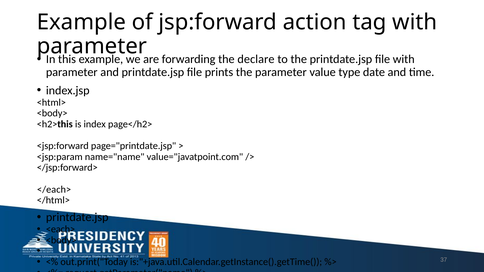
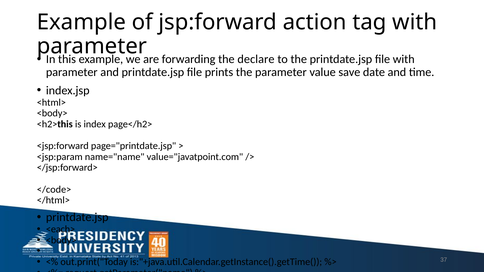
type: type -> save
</each>: </each> -> </code>
